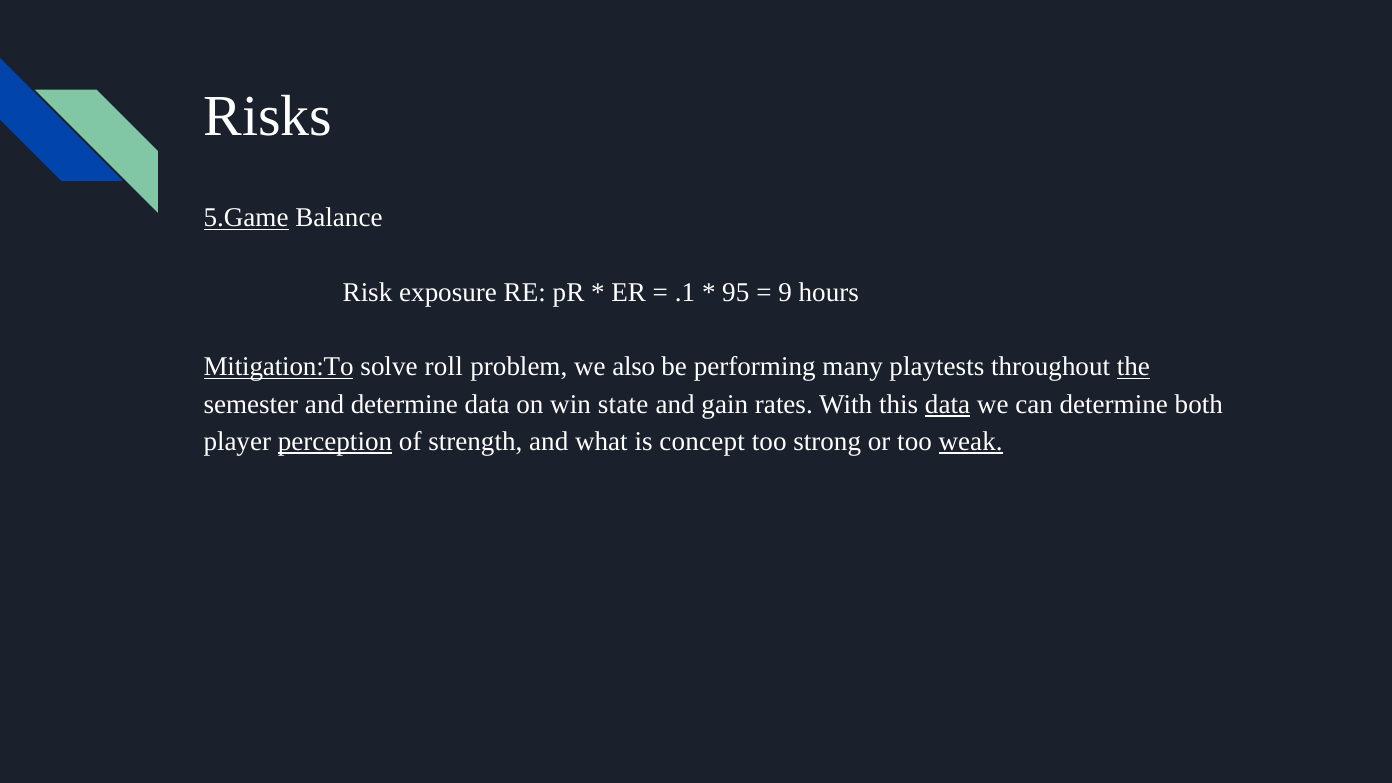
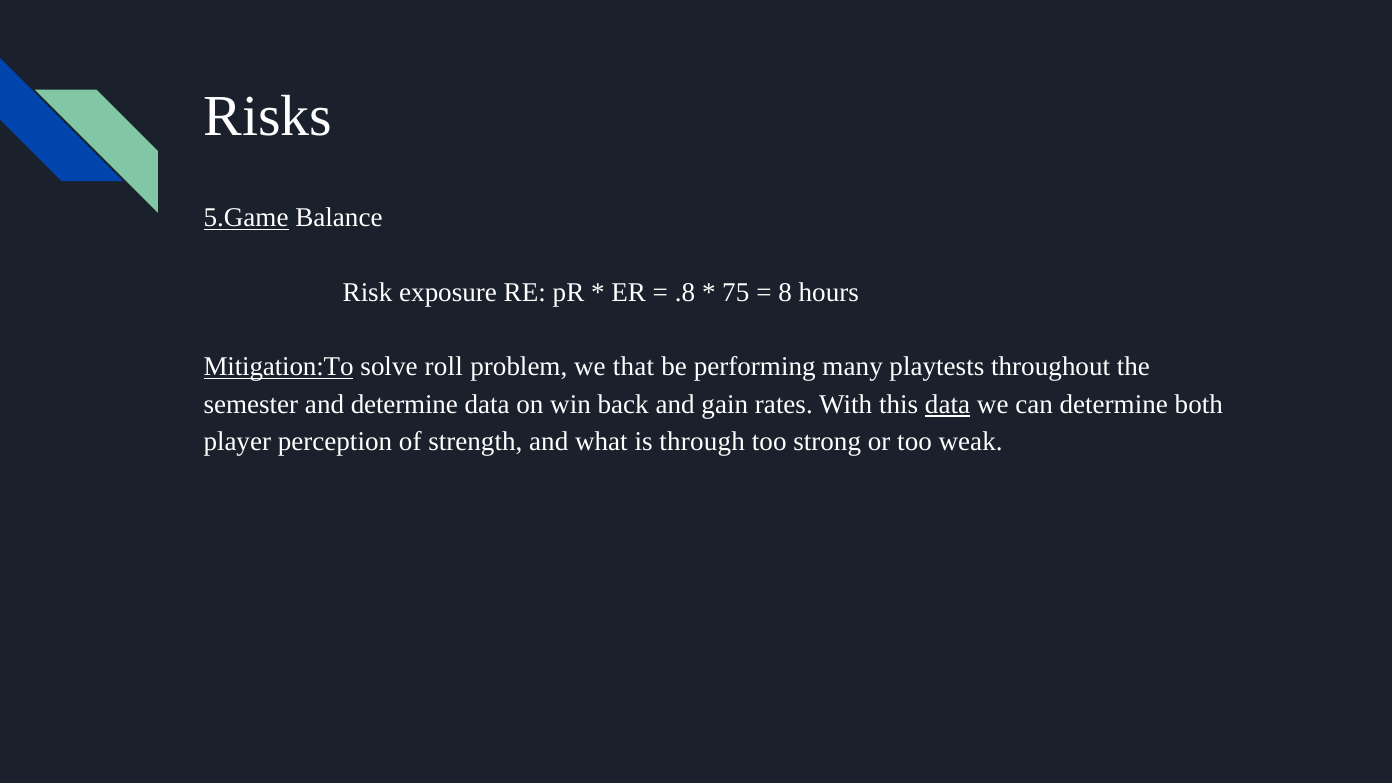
.1: .1 -> .8
95: 95 -> 75
9: 9 -> 8
also: also -> that
the underline: present -> none
state: state -> back
perception underline: present -> none
concept: concept -> through
weak underline: present -> none
